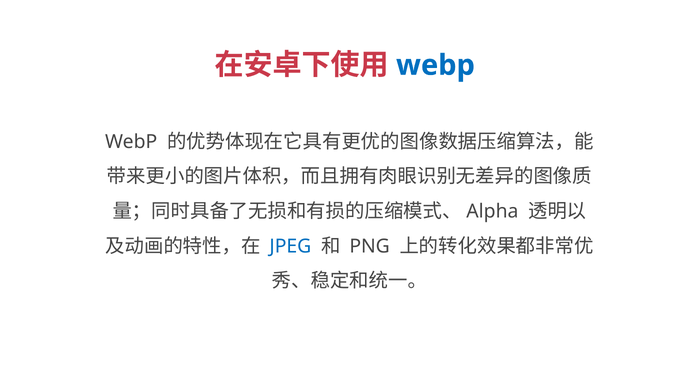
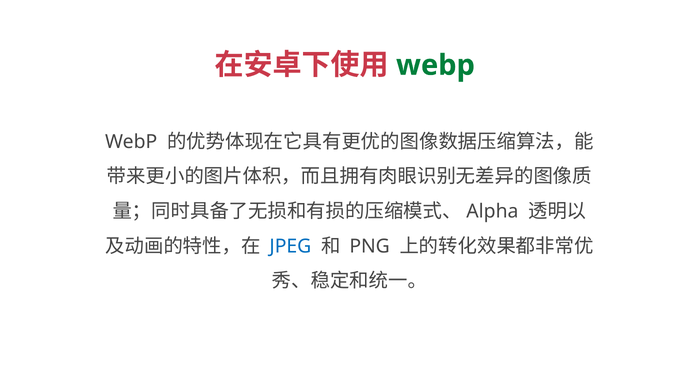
webp at (435, 65) colour: blue -> green
